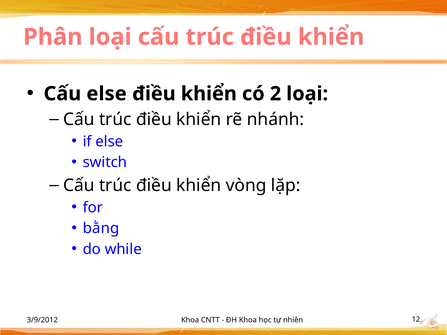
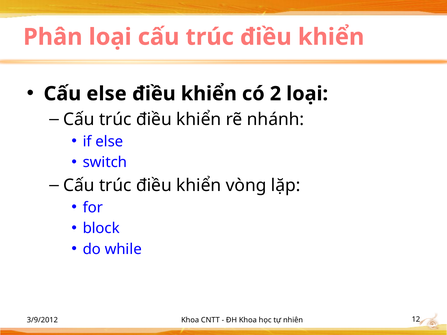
bằng: bằng -> block
